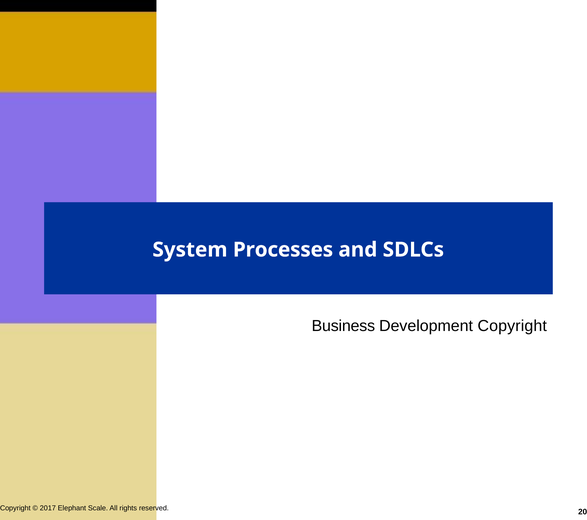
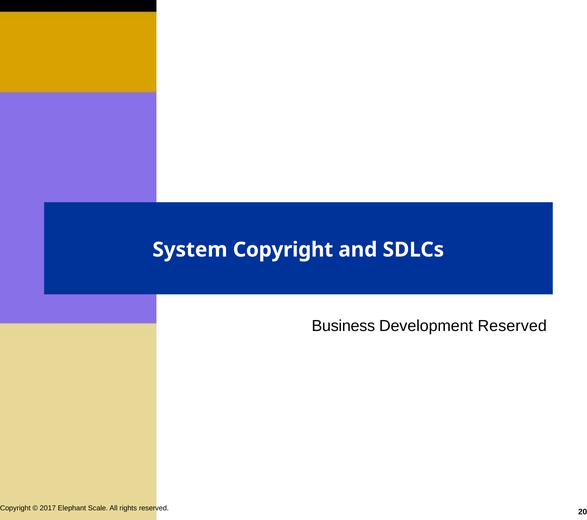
System Processes: Processes -> Copyright
Development Copyright: Copyright -> Reserved
